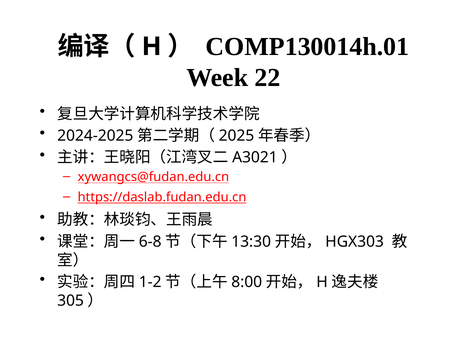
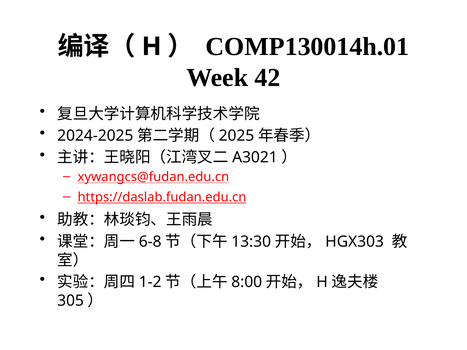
22: 22 -> 42
